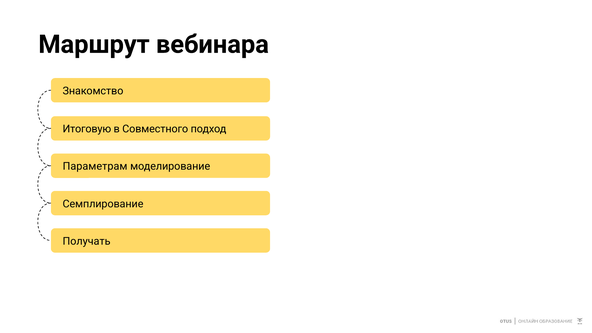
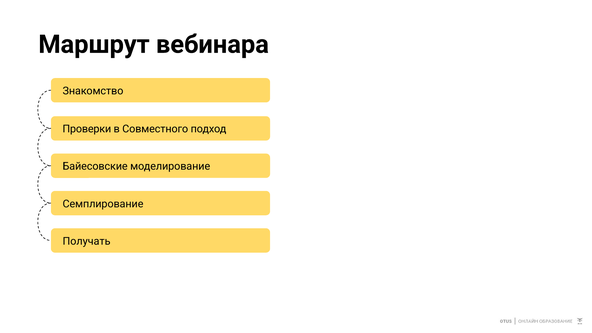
Итоговую: Итоговую -> Проверки
Параметрам: Параметрам -> Байесовские
